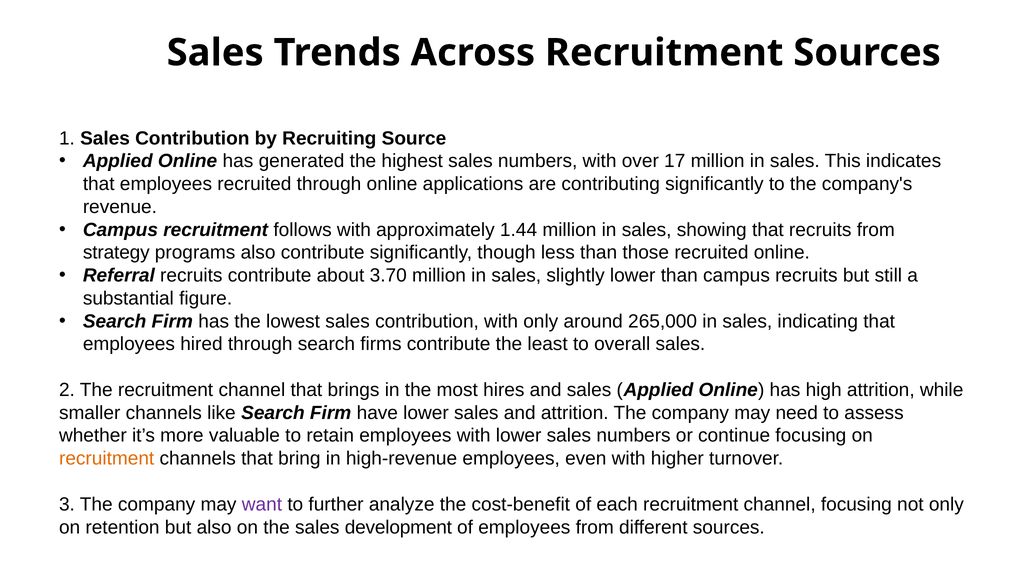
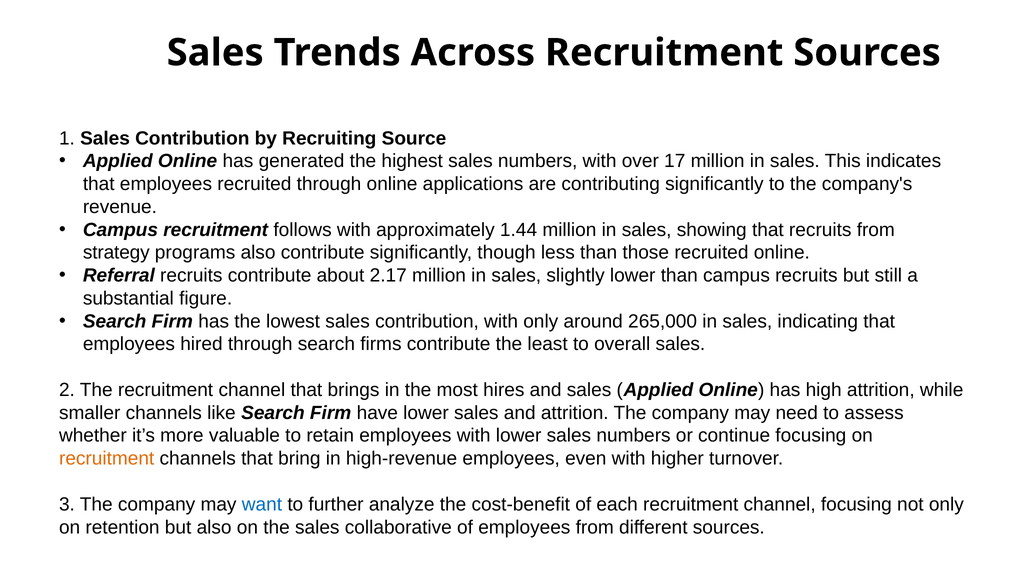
3.70: 3.70 -> 2.17
want colour: purple -> blue
development: development -> collaborative
